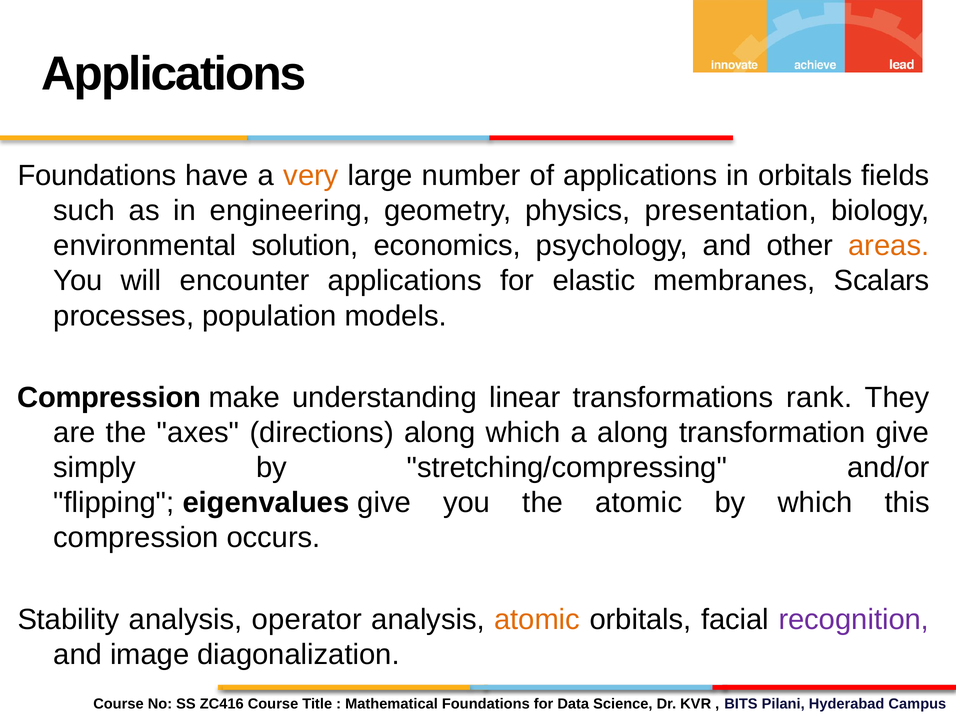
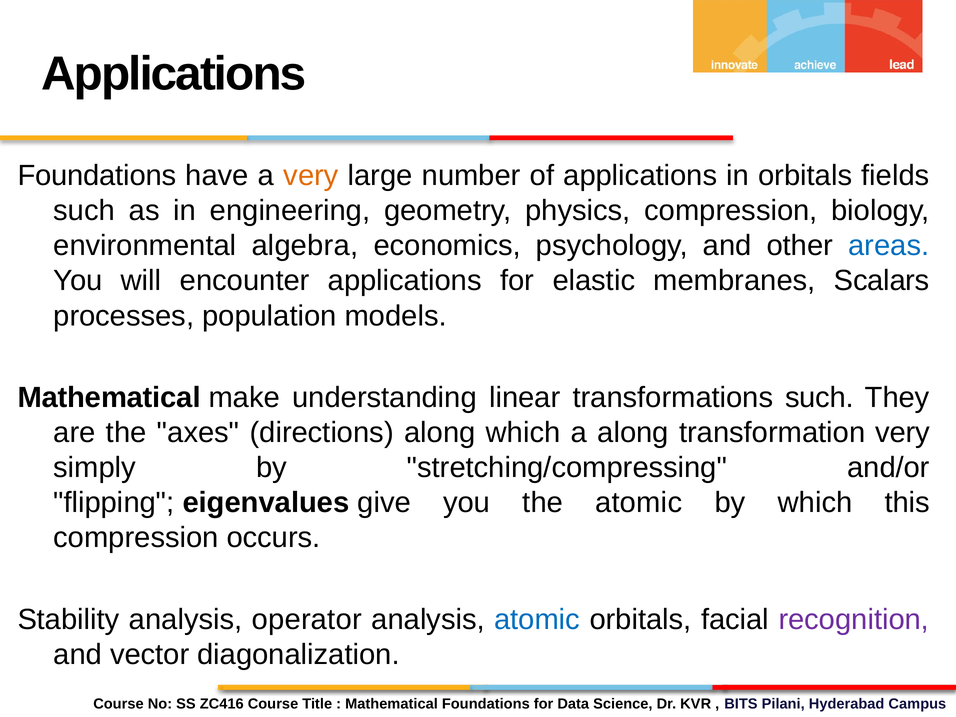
physics presentation: presentation -> compression
solution: solution -> algebra
areas colour: orange -> blue
Compression at (109, 398): Compression -> Mathematical
transformations rank: rank -> such
transformation give: give -> very
atomic at (537, 620) colour: orange -> blue
image: image -> vector
